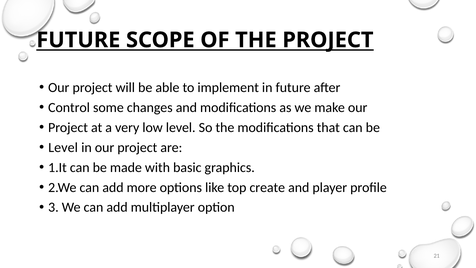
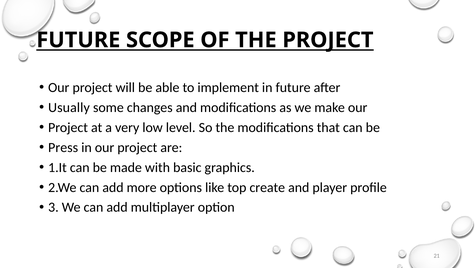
Control: Control -> Usually
Level at (63, 147): Level -> Press
